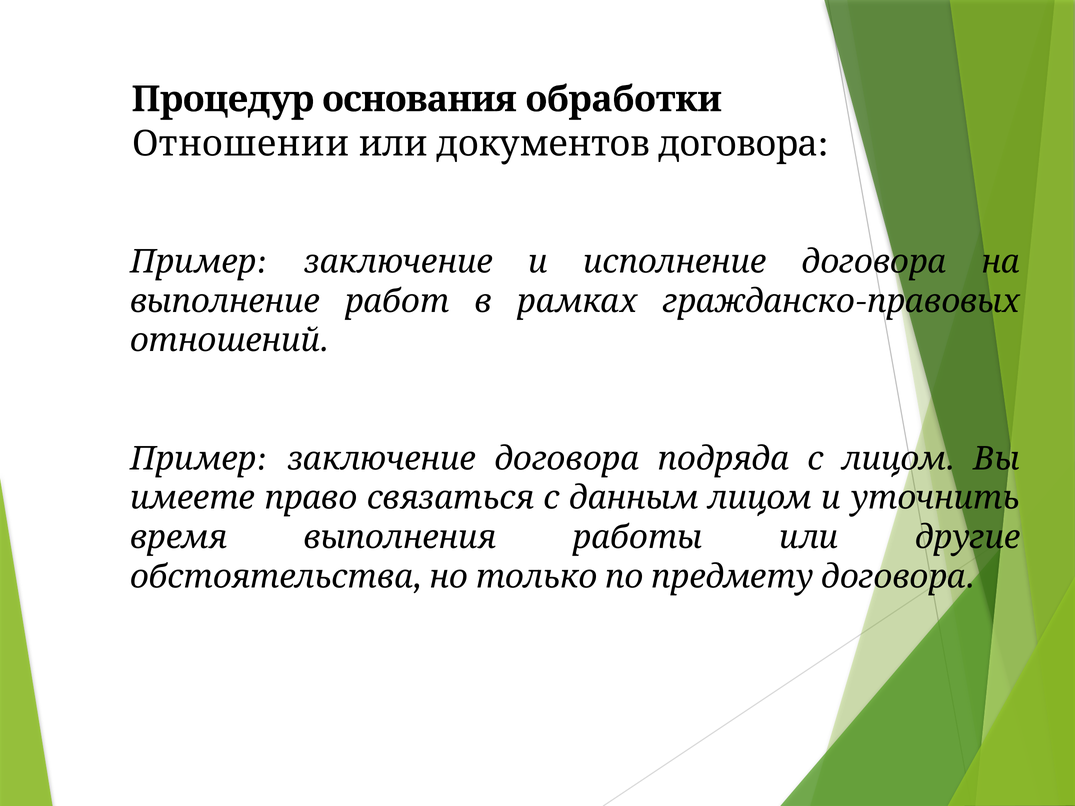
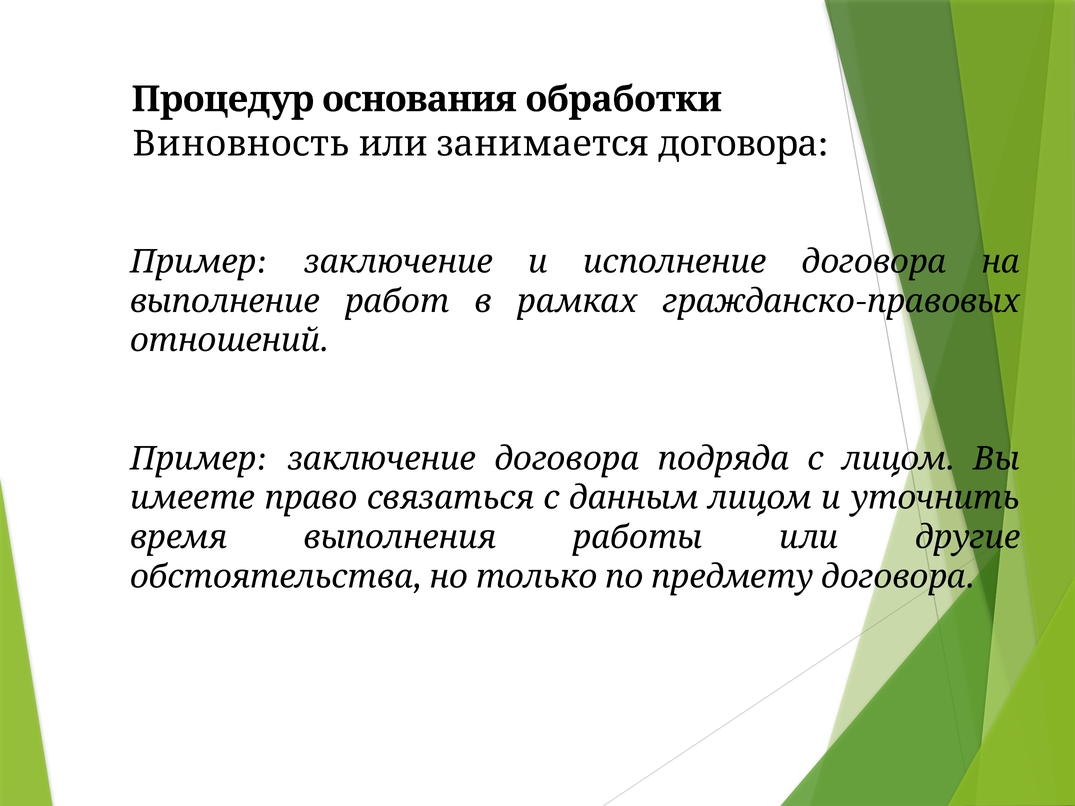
Отношении: Отношении -> Виновность
документов: документов -> занимается
